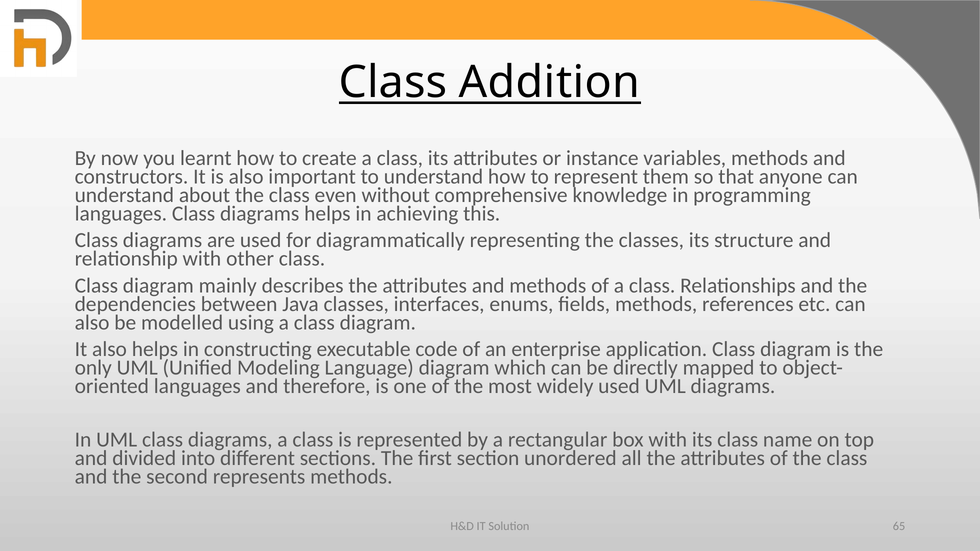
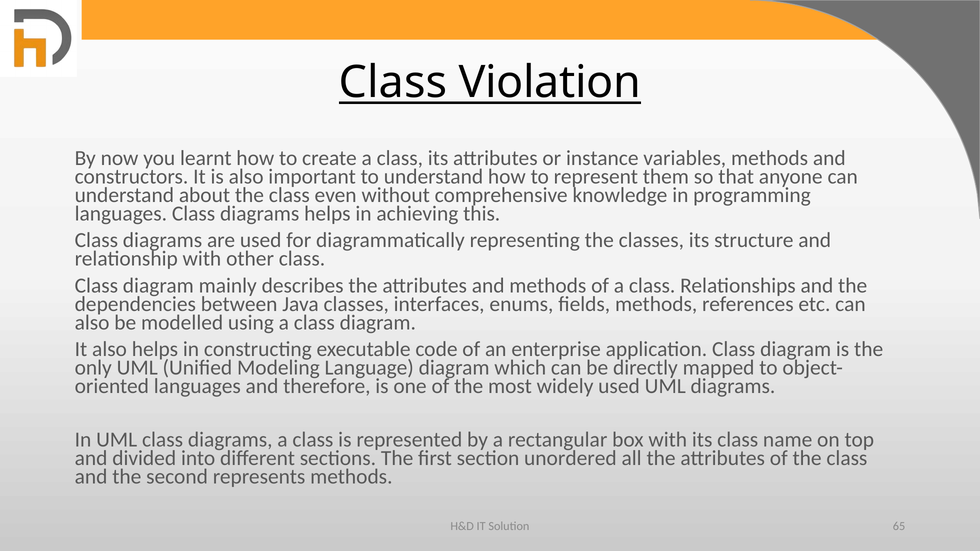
Addition: Addition -> Violation
